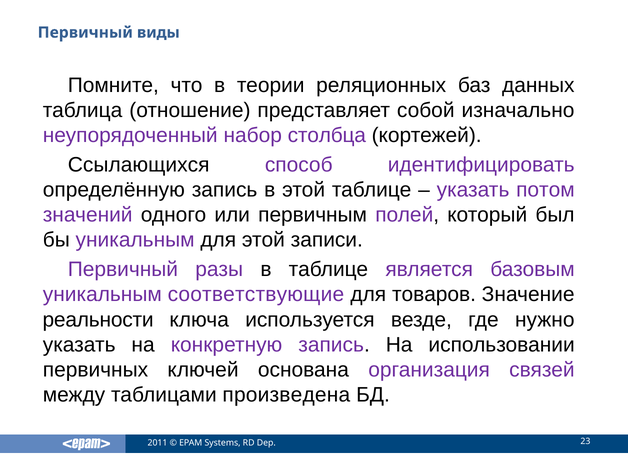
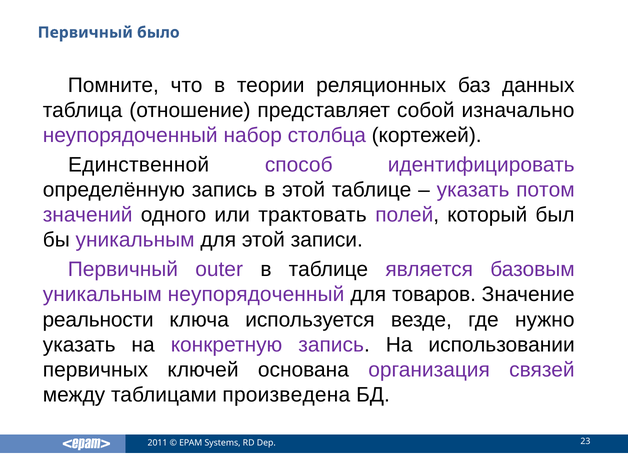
виды: виды -> было
Ссылающихся: Ссылающихся -> Единственной
первичным: первичным -> трактовать
разы: разы -> outer
уникальным соответствующие: соответствующие -> неупорядоченный
